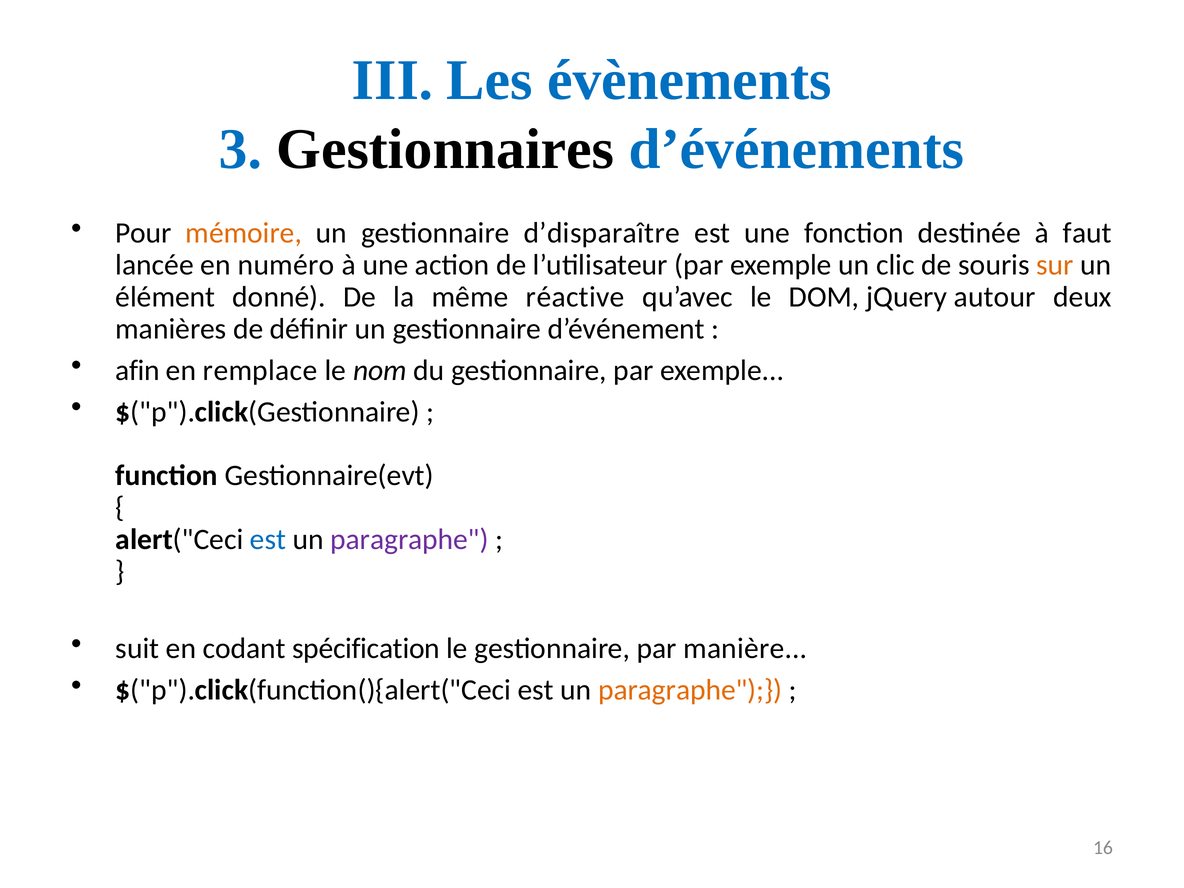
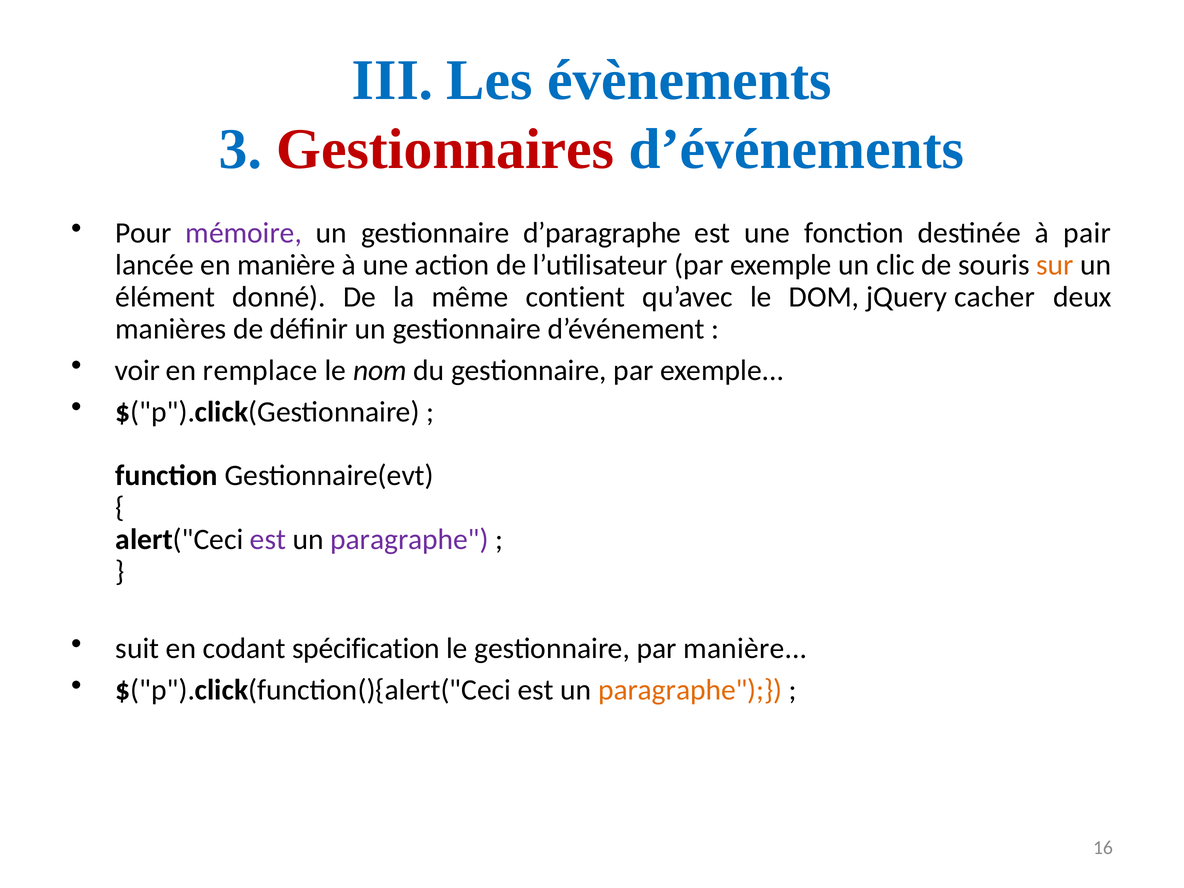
Gestionnaires colour: black -> red
mémoire colour: orange -> purple
d’disparaître: d’disparaître -> d’paragraphe
faut: faut -> pair
en numéro: numéro -> manière
réactive: réactive -> contient
autour: autour -> cacher
afin: afin -> voir
est at (268, 540) colour: blue -> purple
